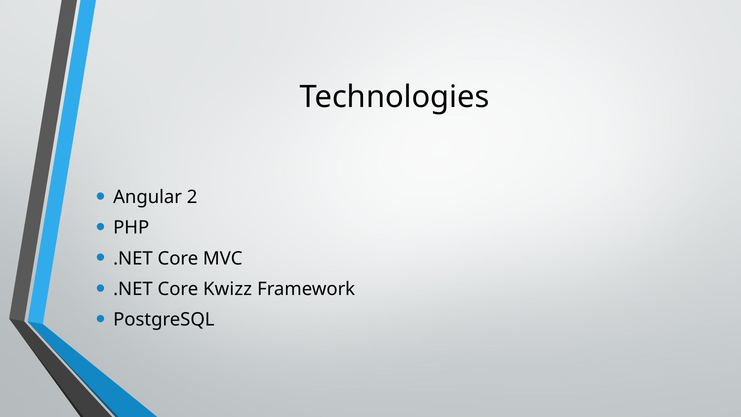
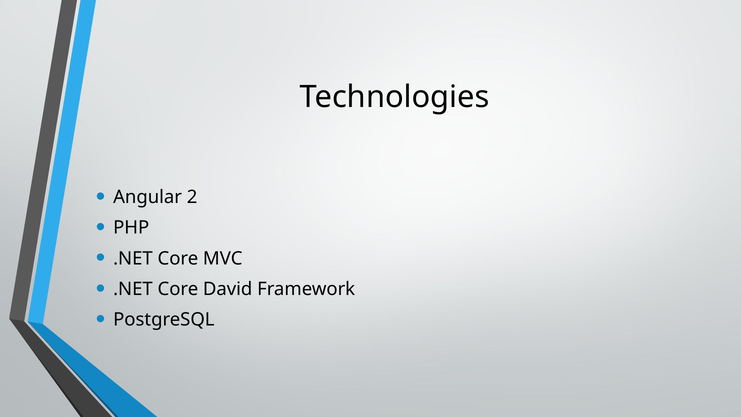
Kwizz: Kwizz -> David
